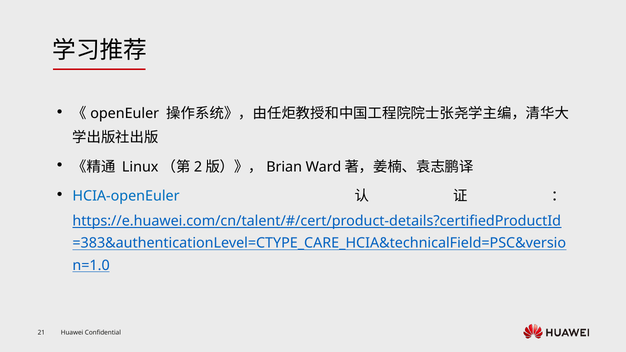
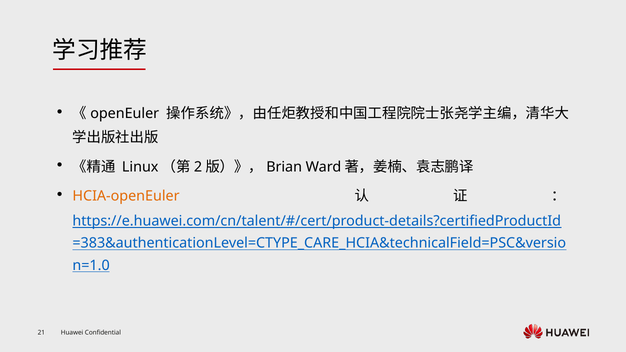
HCIA-openEuler colour: blue -> orange
